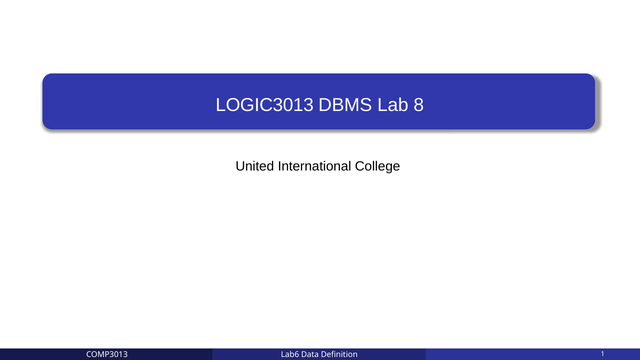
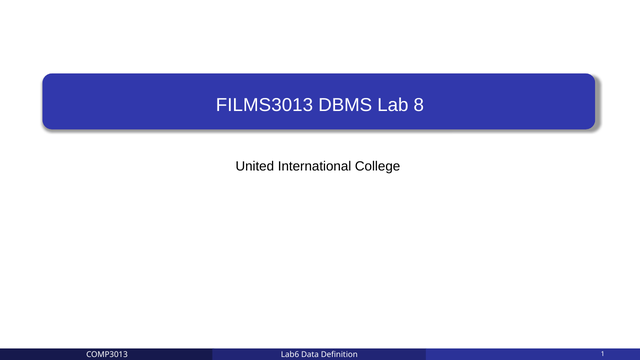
LOGIC3013: LOGIC3013 -> FILMS3013
